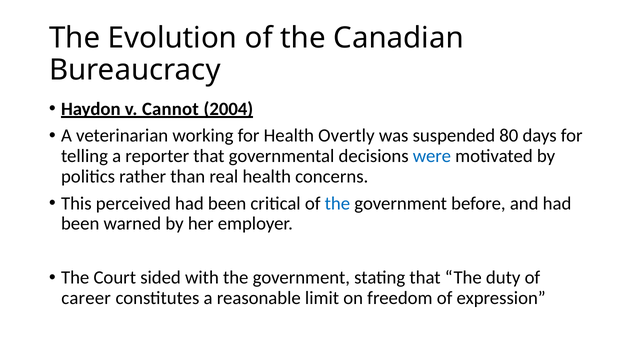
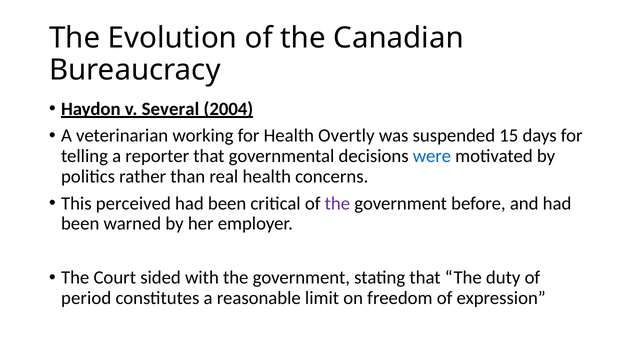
Cannot: Cannot -> Several
80: 80 -> 15
the at (337, 203) colour: blue -> purple
career: career -> period
